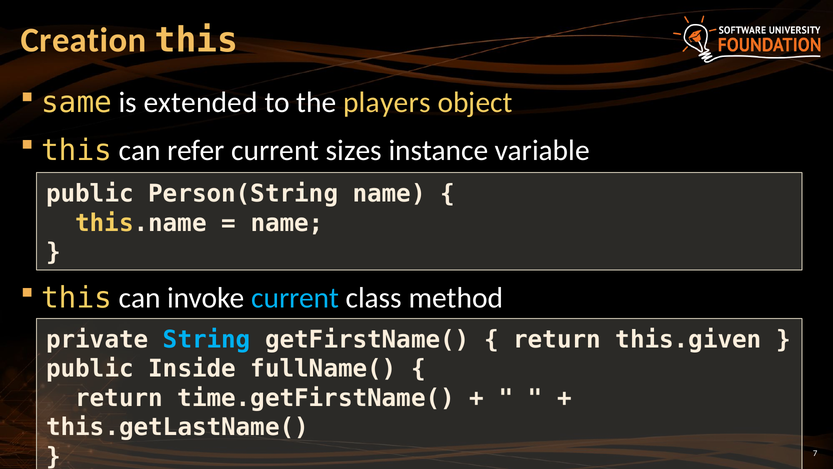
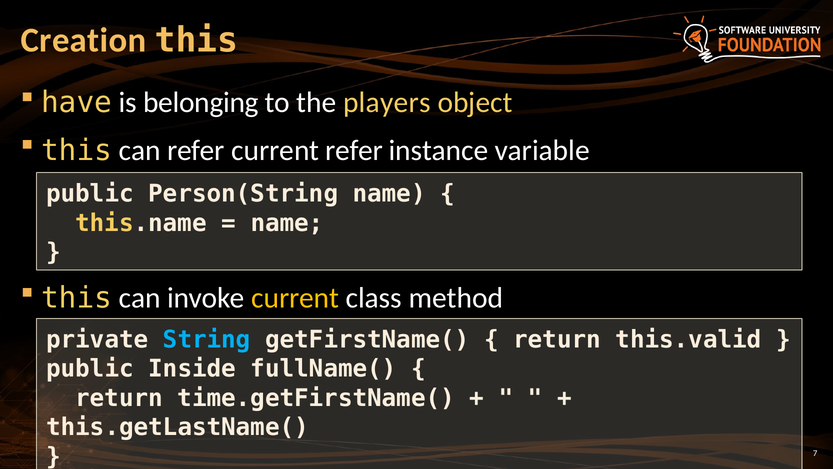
same: same -> have
extended: extended -> belonging
current sizes: sizes -> refer
current at (295, 298) colour: light blue -> yellow
this.given: this.given -> this.valid
